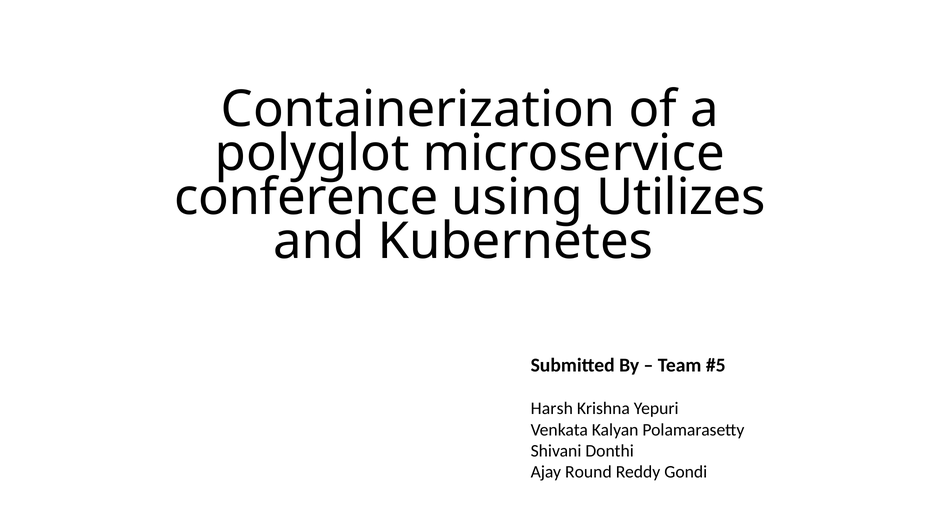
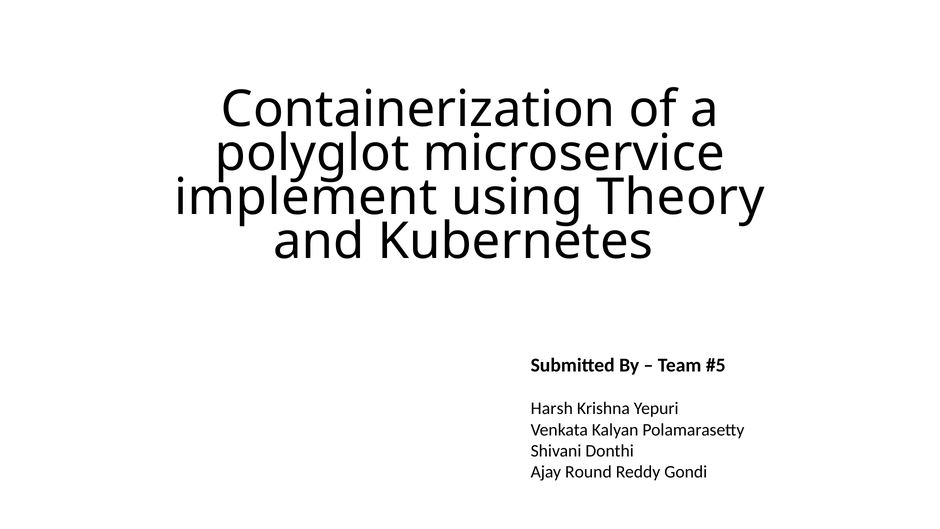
conference: conference -> implement
Utilizes: Utilizes -> Theory
